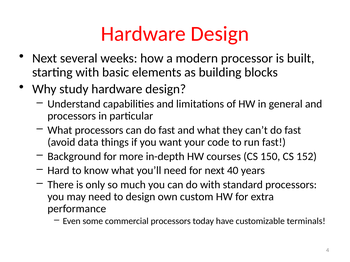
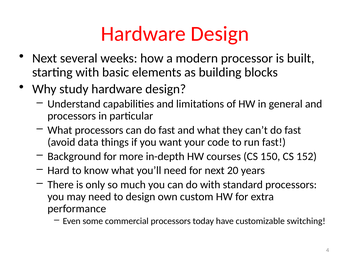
40: 40 -> 20
terminals: terminals -> switching
